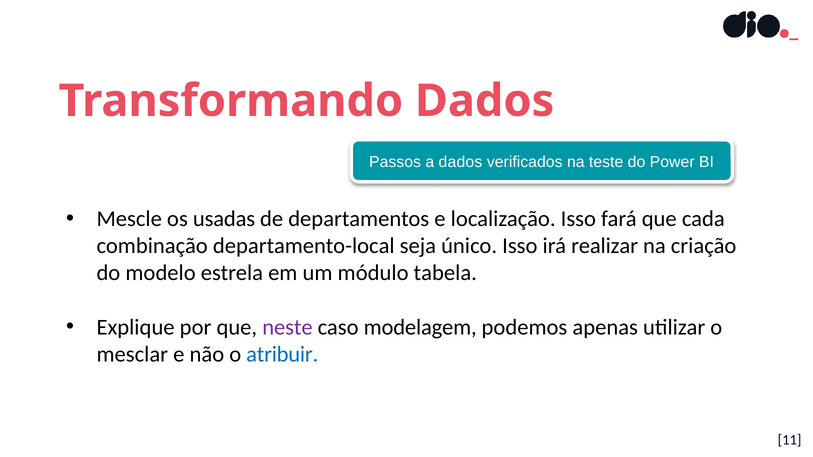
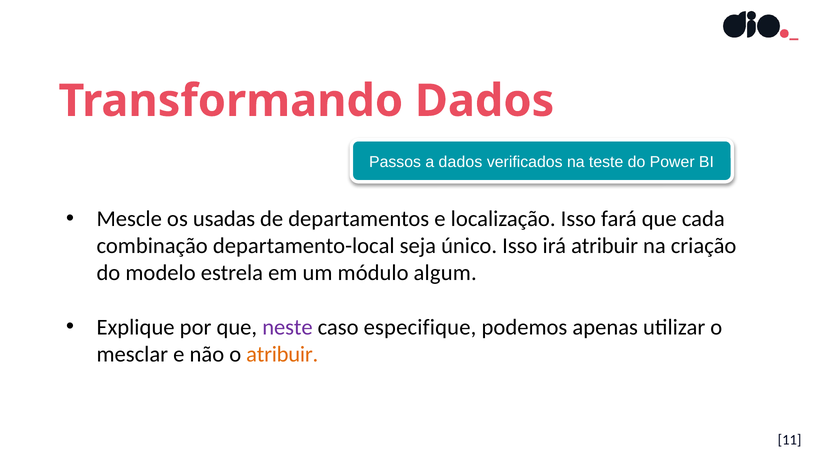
irá realizar: realizar -> atribuir
tabela: tabela -> algum
modelagem: modelagem -> especifique
atribuir at (282, 355) colour: blue -> orange
